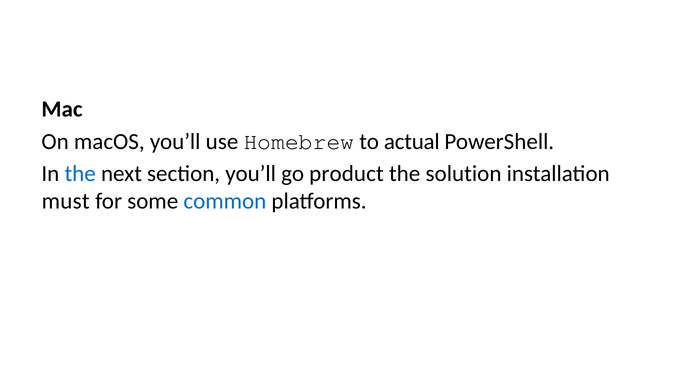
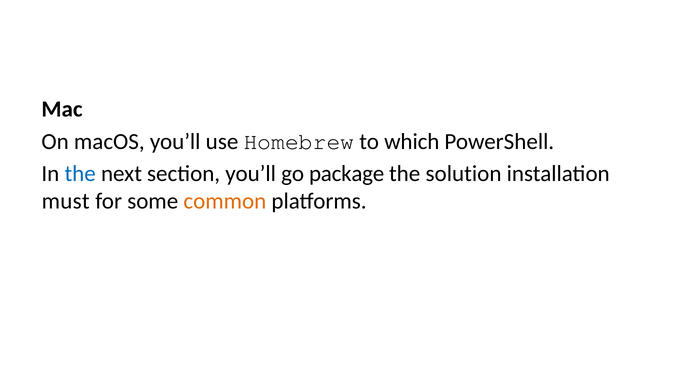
actual: actual -> which
product: product -> package
common colour: blue -> orange
